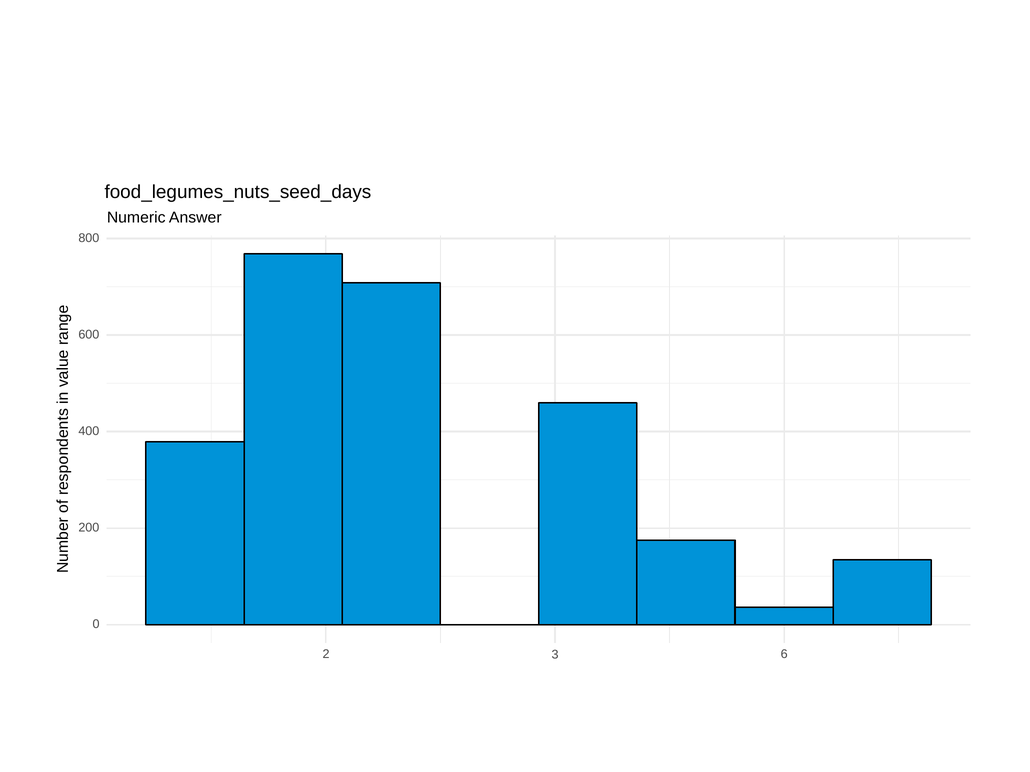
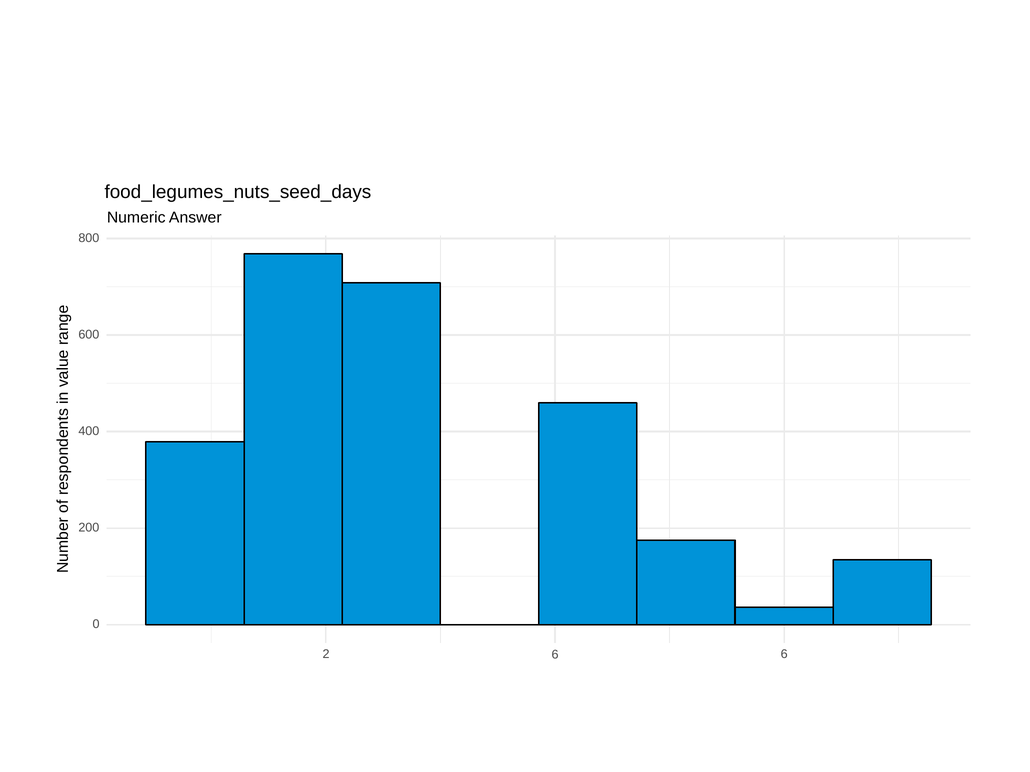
2 3: 3 -> 6
